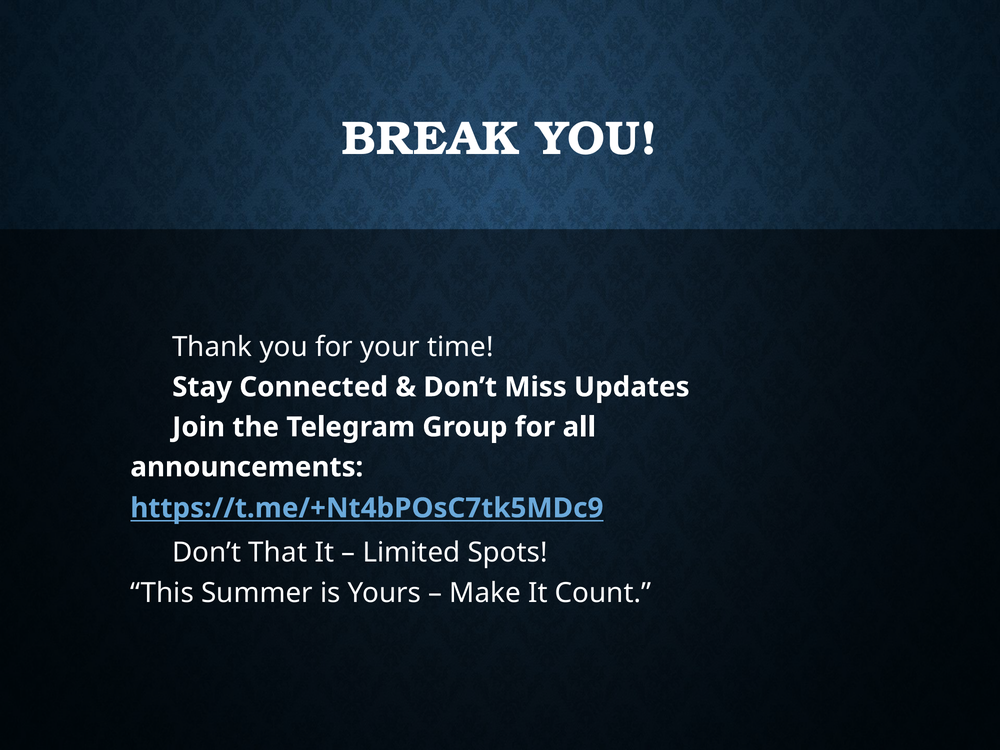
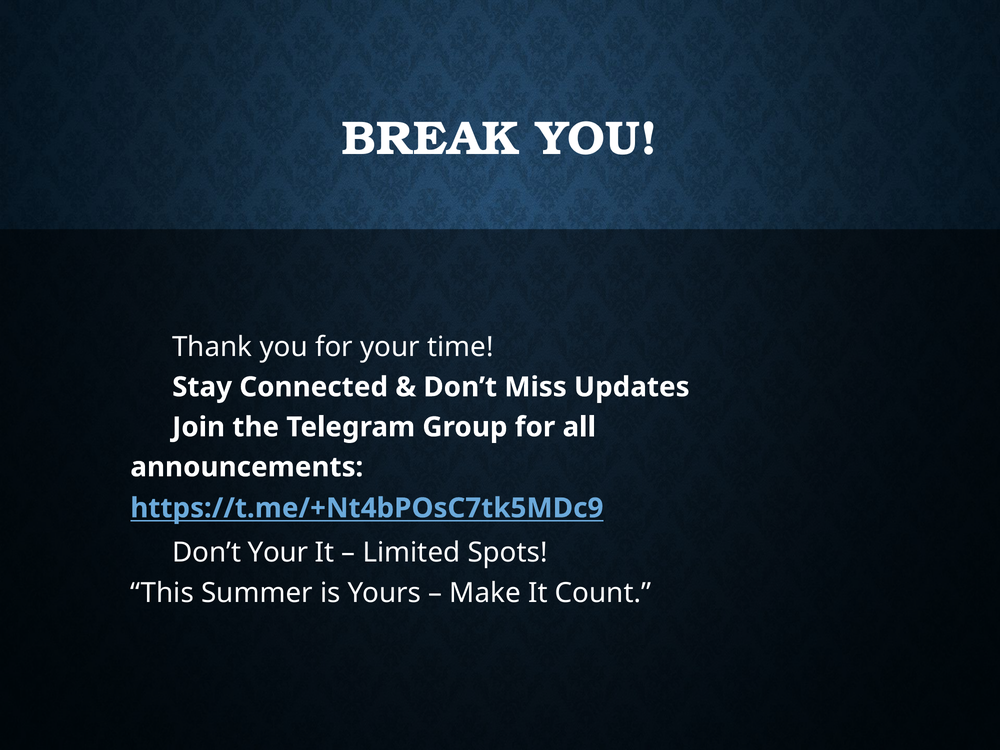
Don’t That: That -> Your
